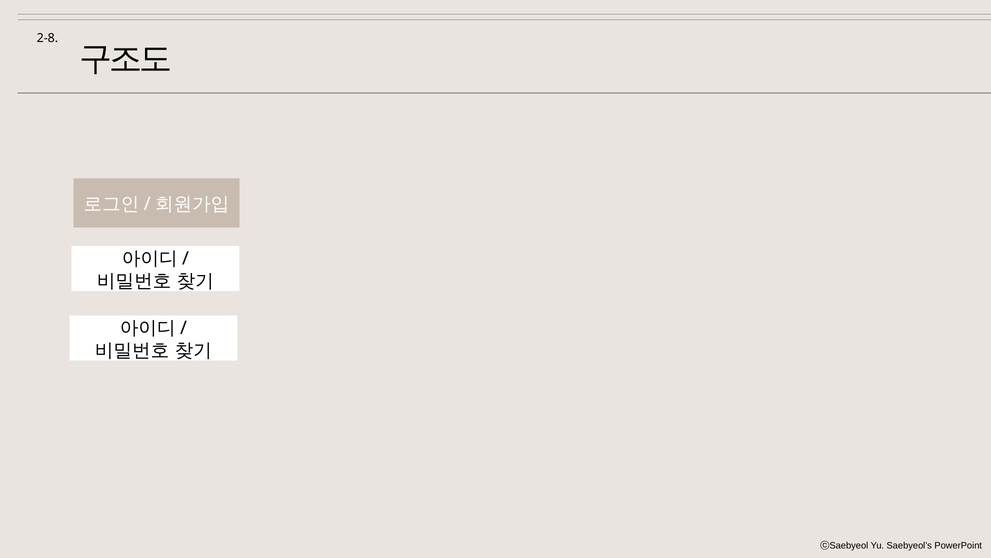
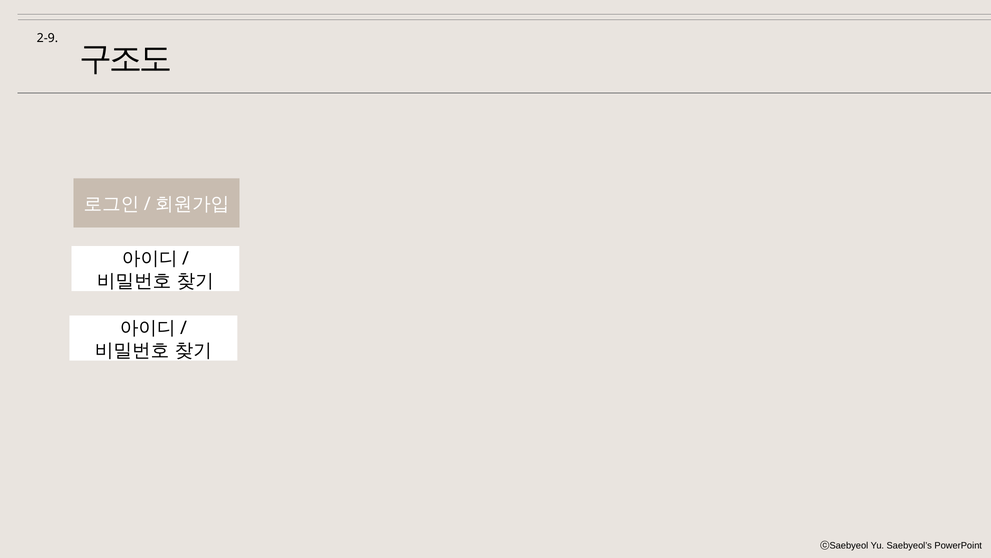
2-8: 2-8 -> 2-9
